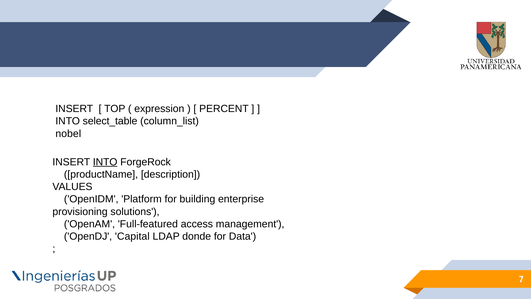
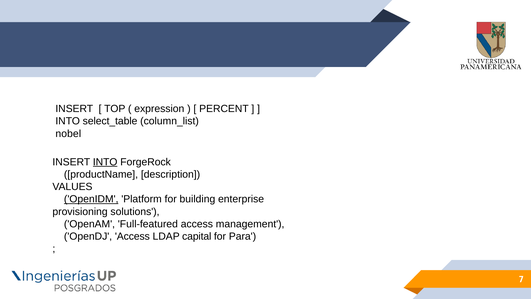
OpenIDM underline: none -> present
OpenDJ Capital: Capital -> Access
donde: donde -> capital
Data: Data -> Para
